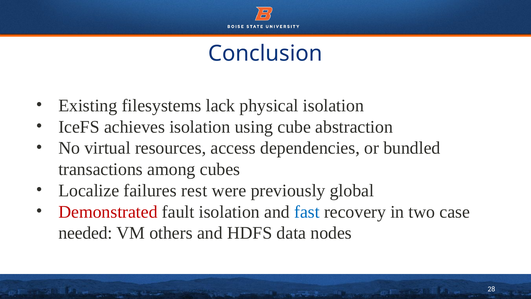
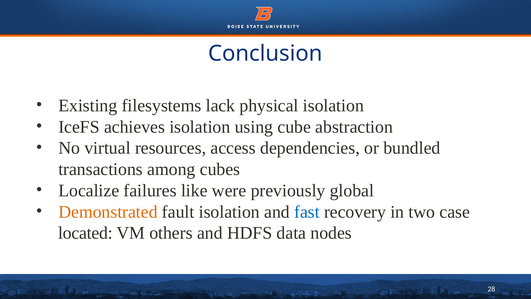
rest: rest -> like
Demonstrated colour: red -> orange
needed: needed -> located
